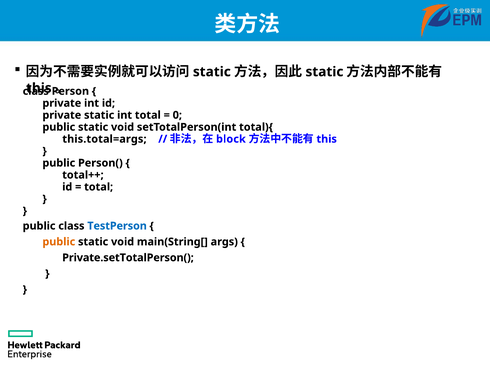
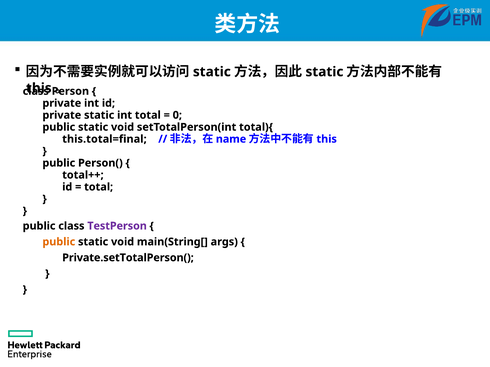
this.total=args: this.total=args -> this.total=final
block: block -> name
TestPerson colour: blue -> purple
